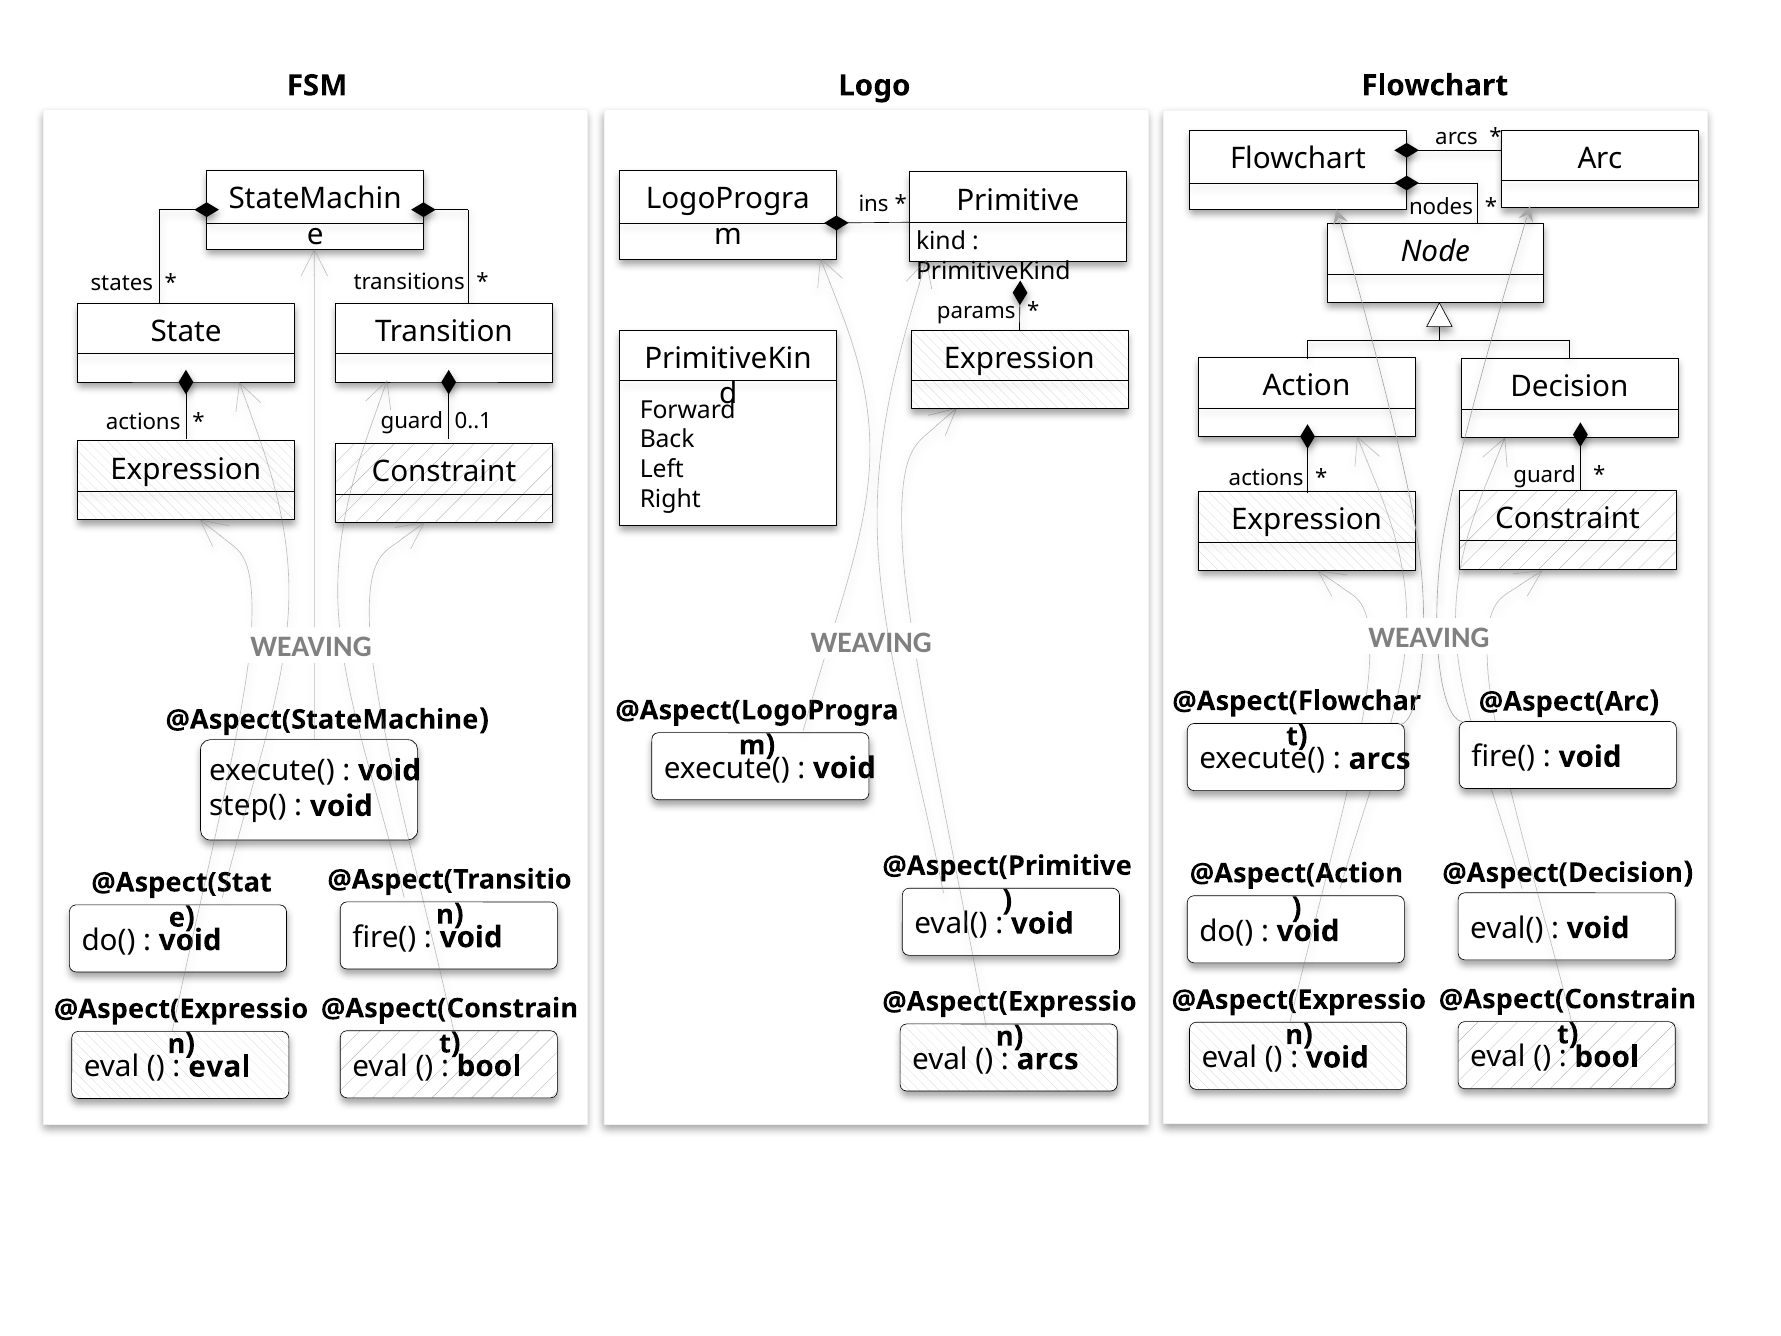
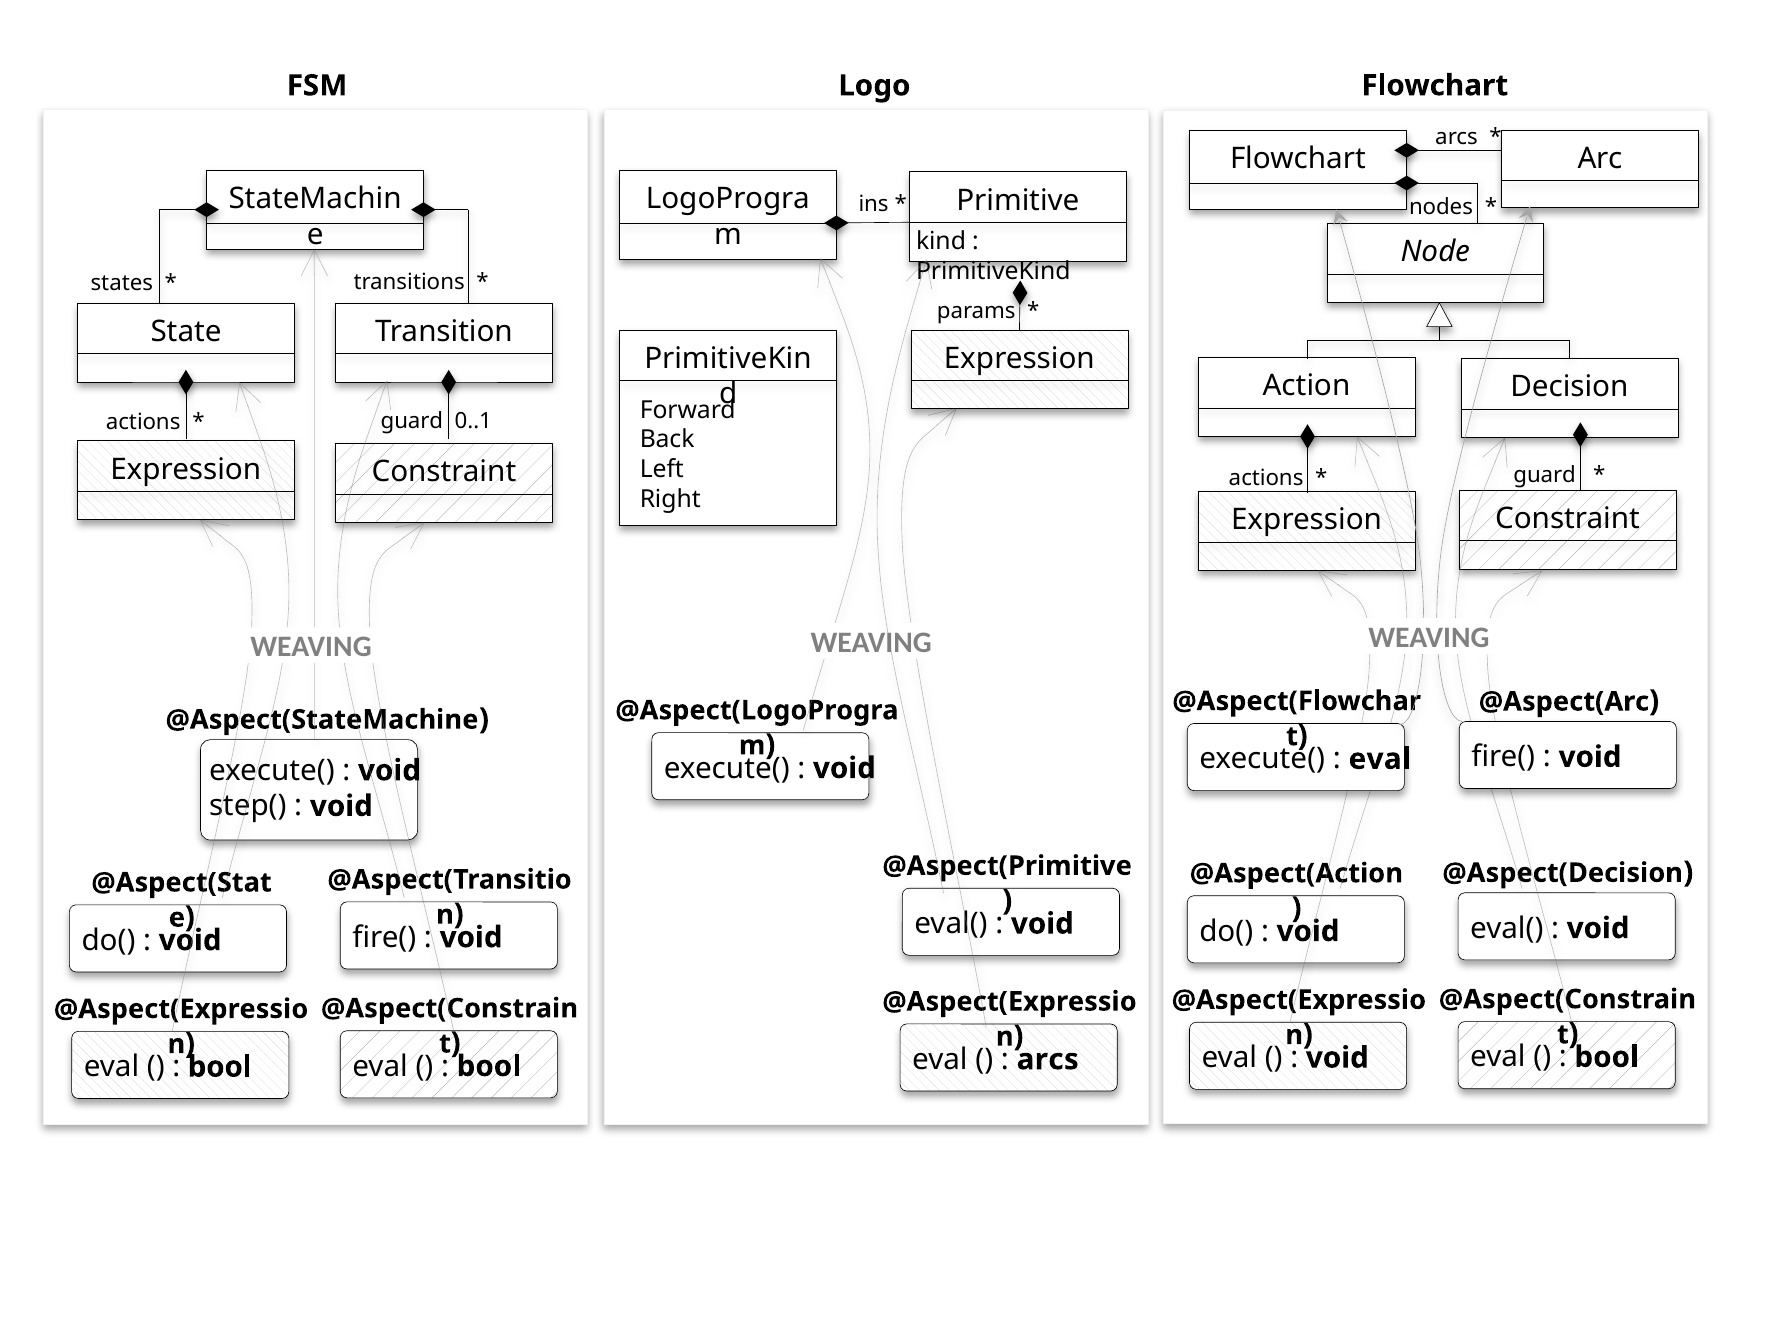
arcs at (1380, 759): arcs -> eval
eval at (219, 1067): eval -> bool
